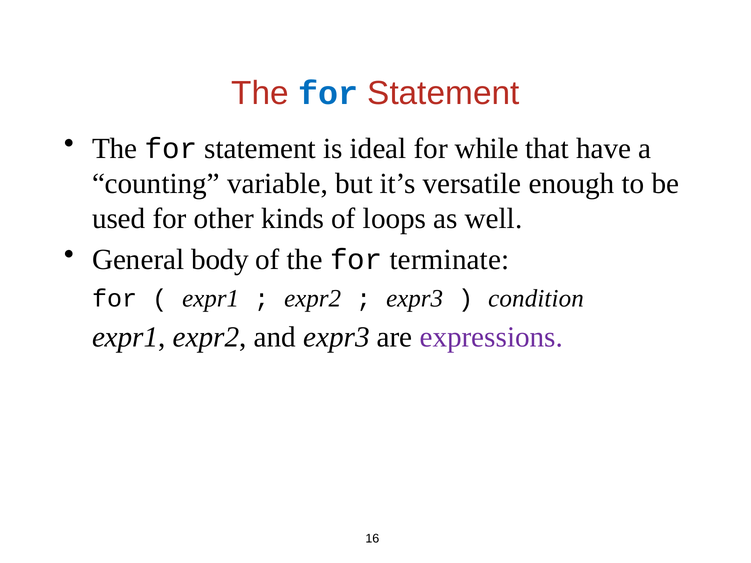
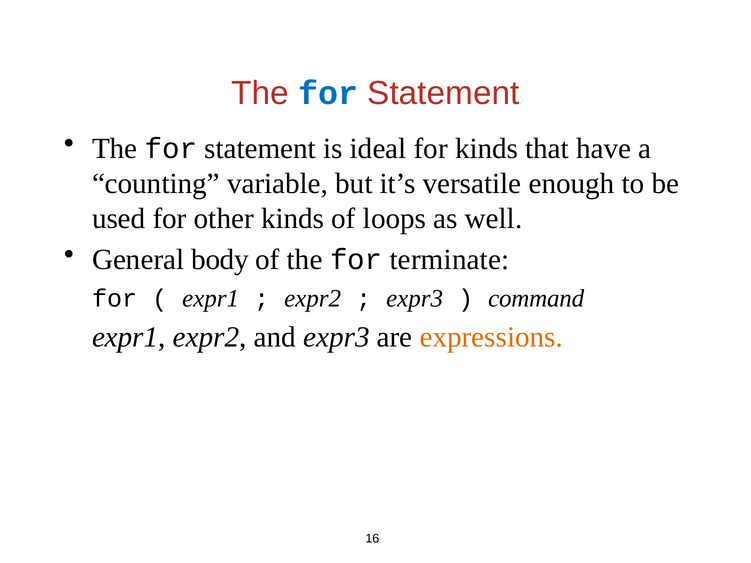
for while: while -> kinds
condition: condition -> command
expressions colour: purple -> orange
